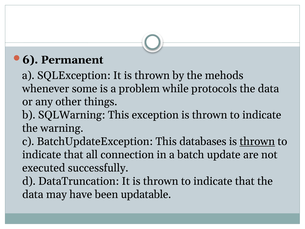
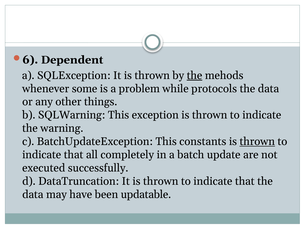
Permanent: Permanent -> Dependent
the at (195, 75) underline: none -> present
databases: databases -> constants
connection: connection -> completely
